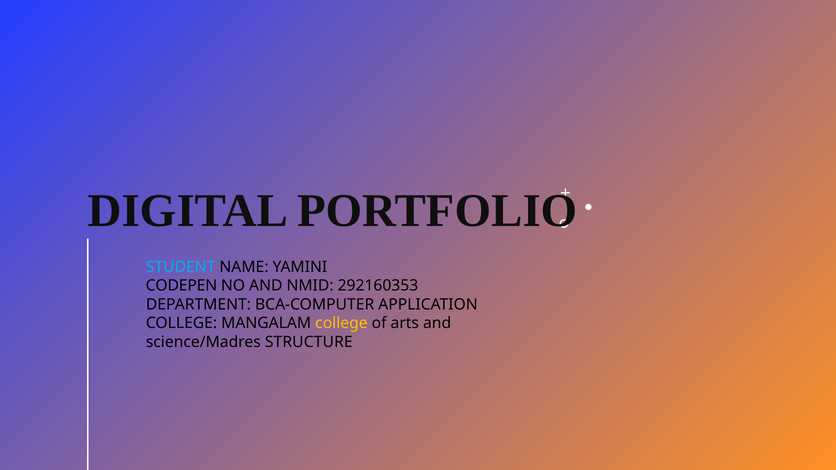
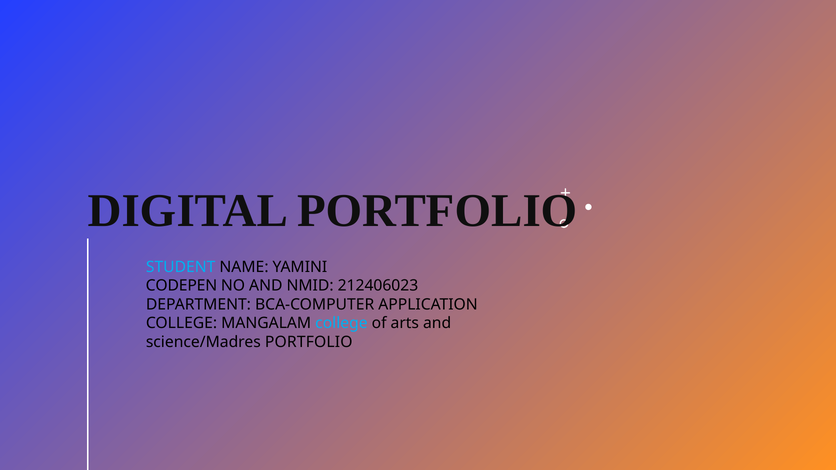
292160353: 292160353 -> 212406023
college at (341, 323) colour: yellow -> light blue
science/Madres STRUCTURE: STRUCTURE -> PORTFOLIO
